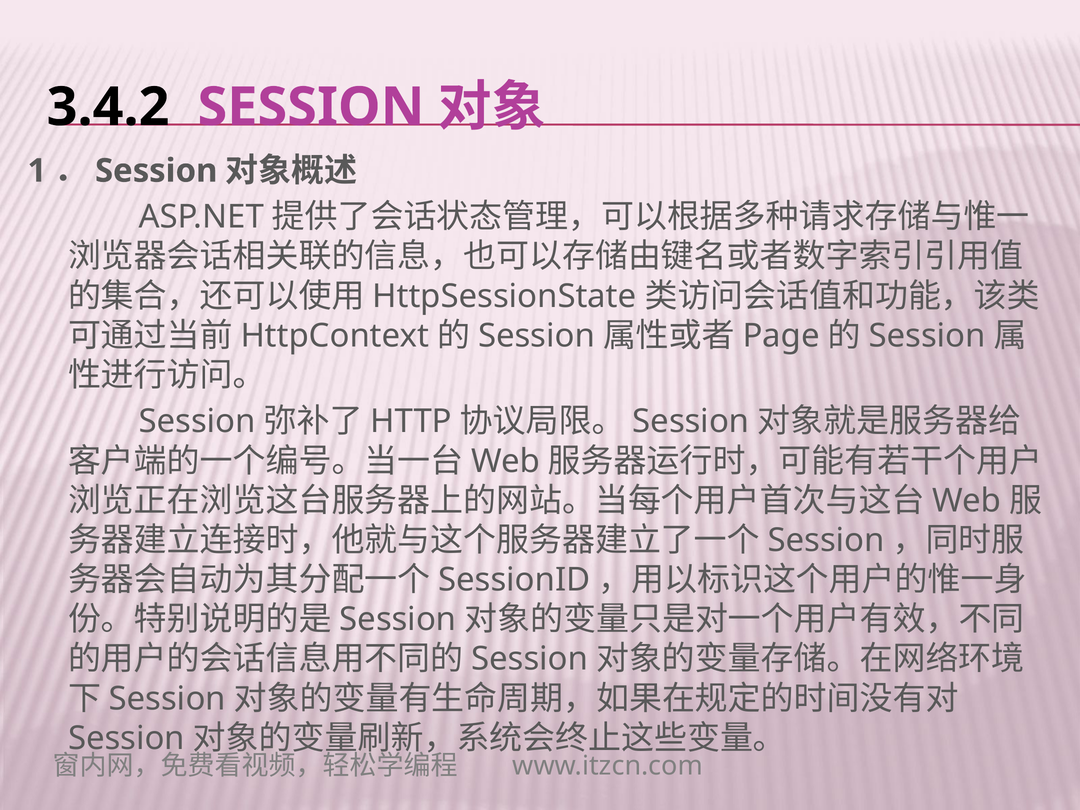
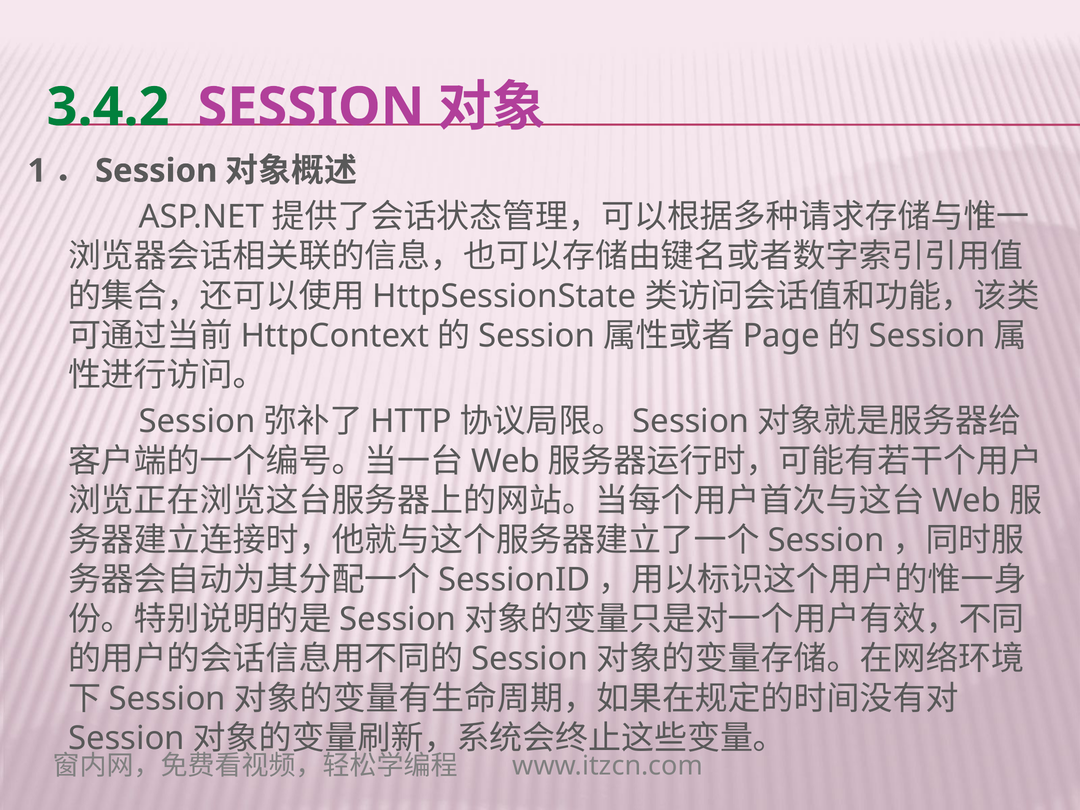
3.4.2 colour: black -> green
